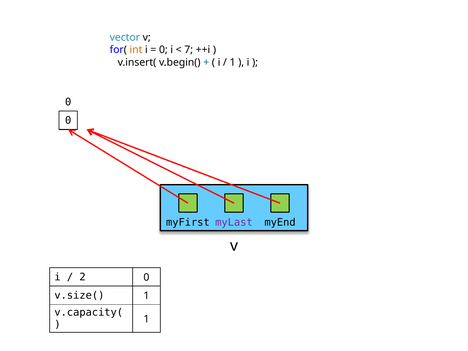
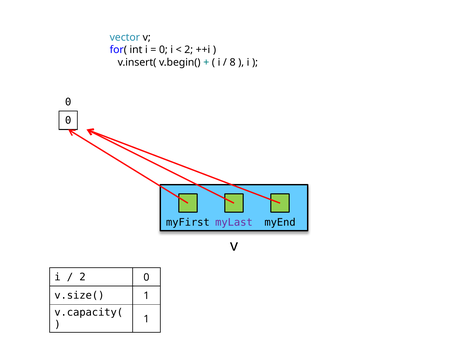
int colour: orange -> black
7 at (189, 50): 7 -> 2
1 at (233, 62): 1 -> 8
